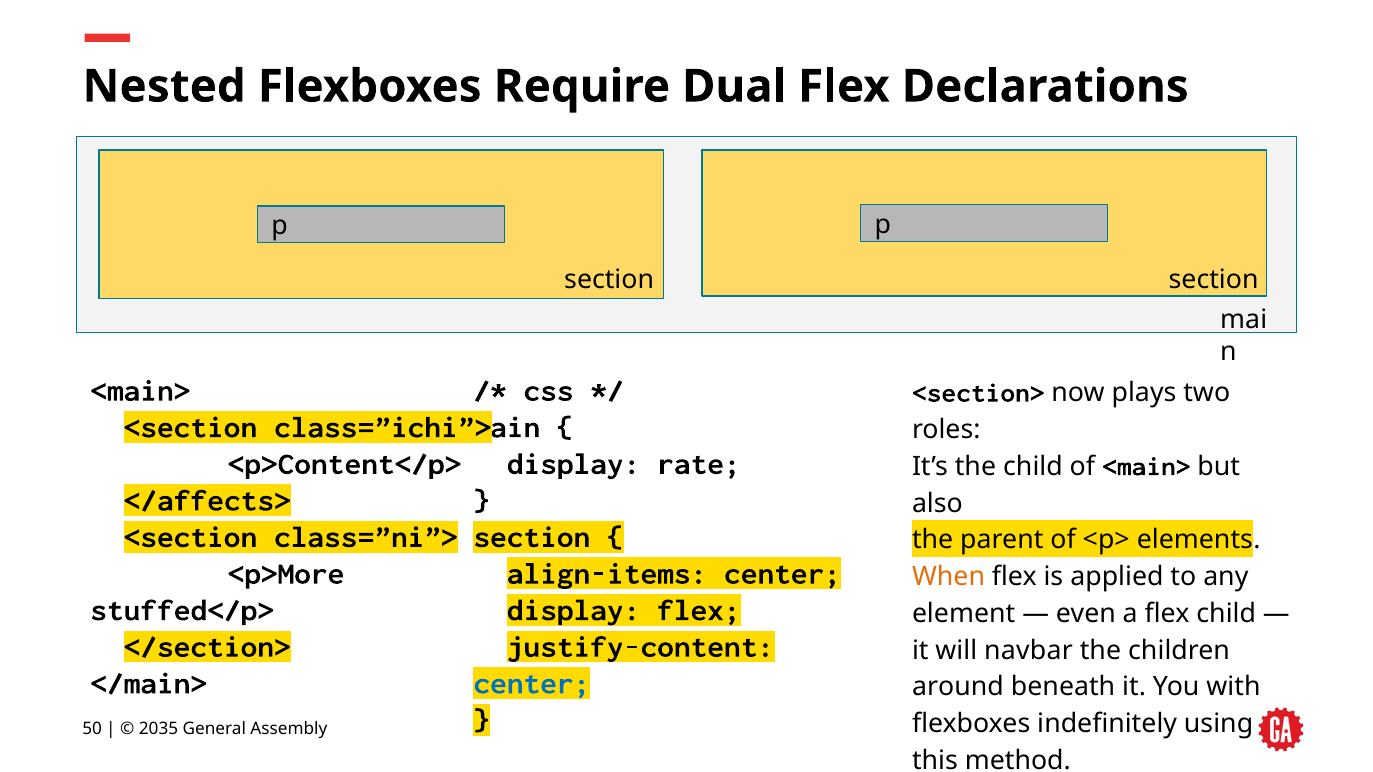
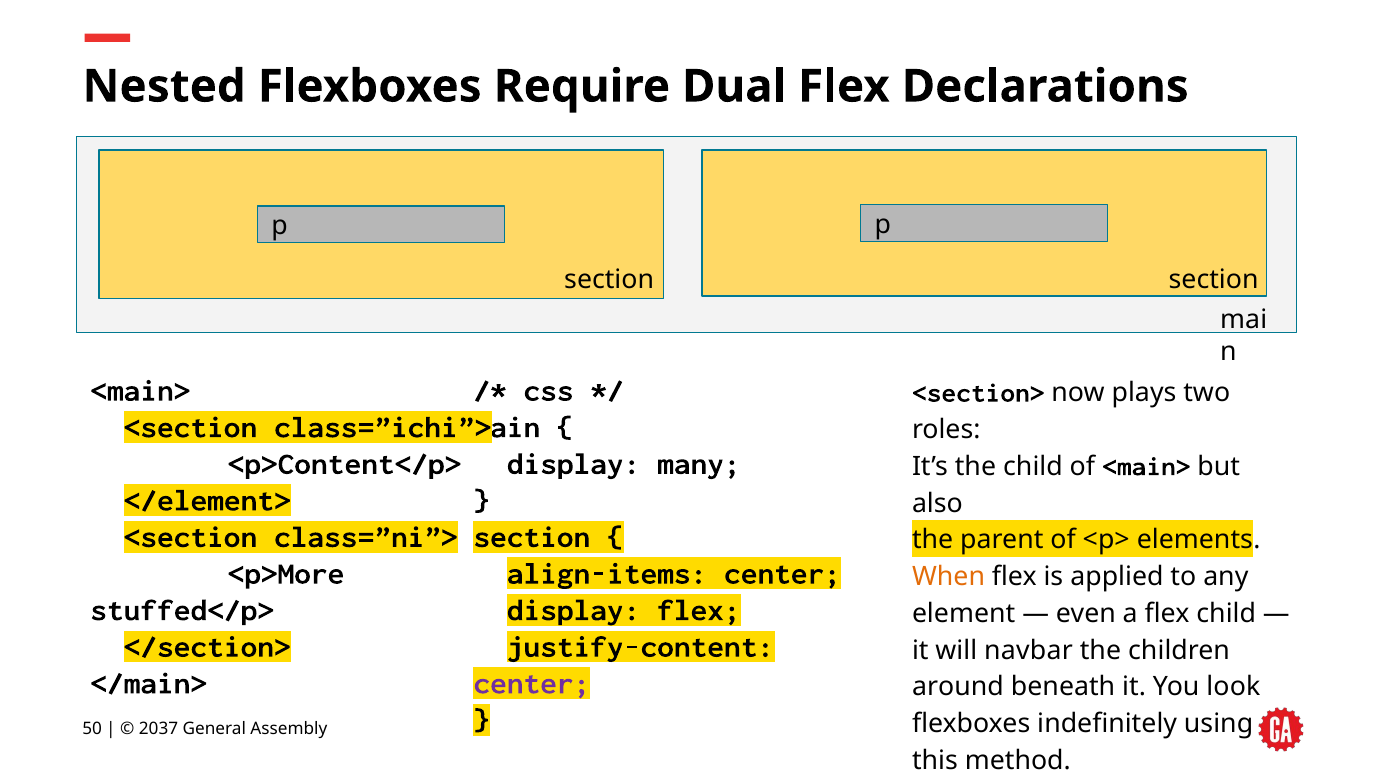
rate: rate -> many
</affects>: </affects> -> </element>
center at (532, 684) colour: blue -> purple
with: with -> look
2035: 2035 -> 2037
